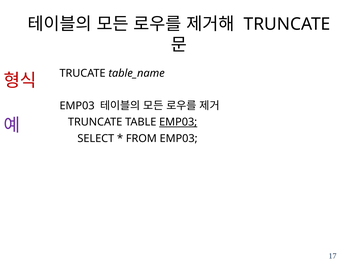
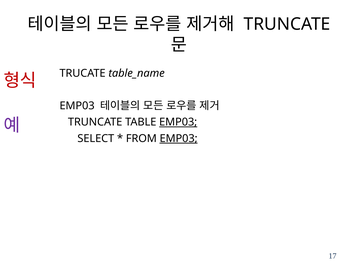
EMP03 at (179, 139) underline: none -> present
